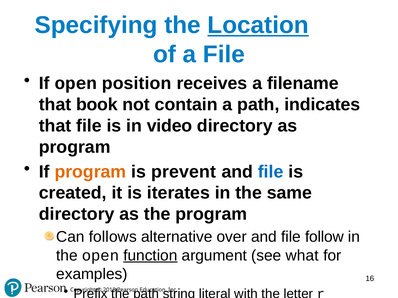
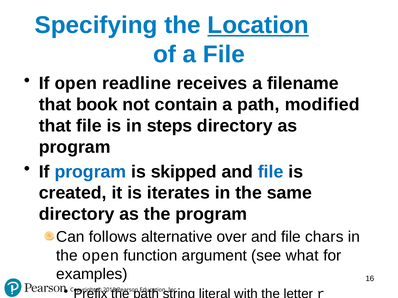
position: position -> readline
indicates: indicates -> modified
video: video -> steps
program at (90, 172) colour: orange -> blue
prevent: prevent -> skipped
follow: follow -> chars
function underline: present -> none
